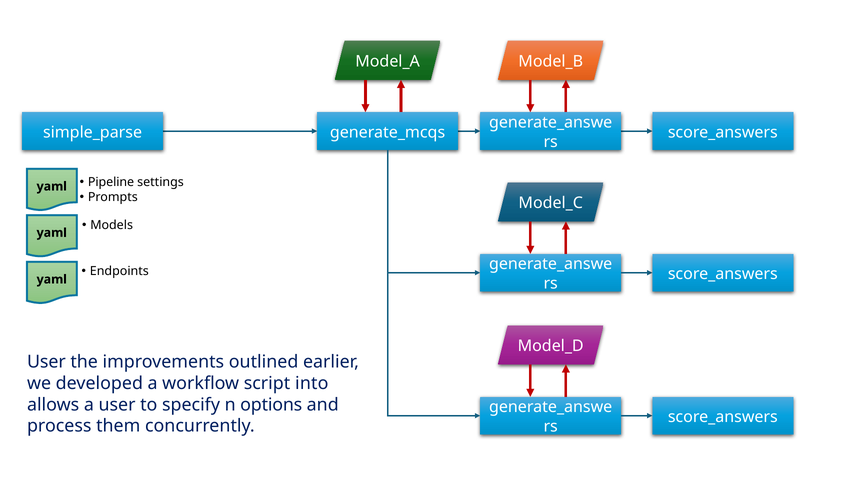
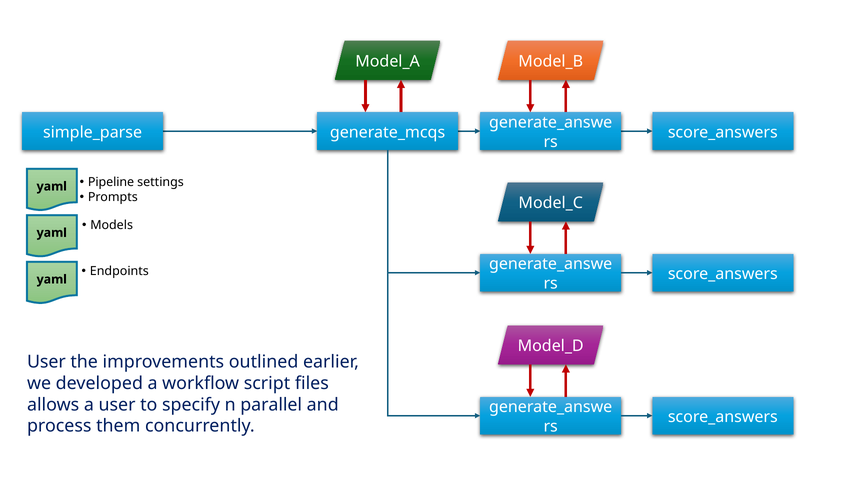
into: into -> files
options: options -> parallel
